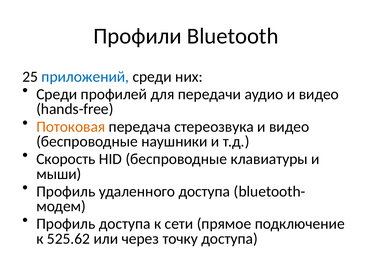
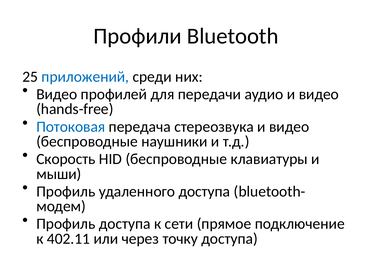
Среди at (57, 94): Среди -> Видео
Потоковая colour: orange -> blue
525.62: 525.62 -> 402.11
